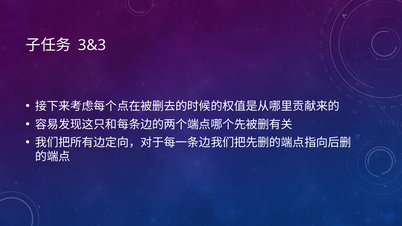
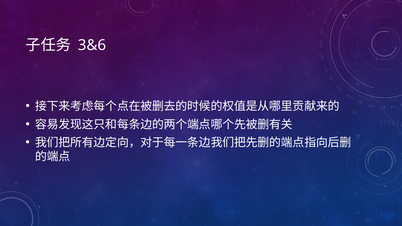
3&3: 3&3 -> 3&6
